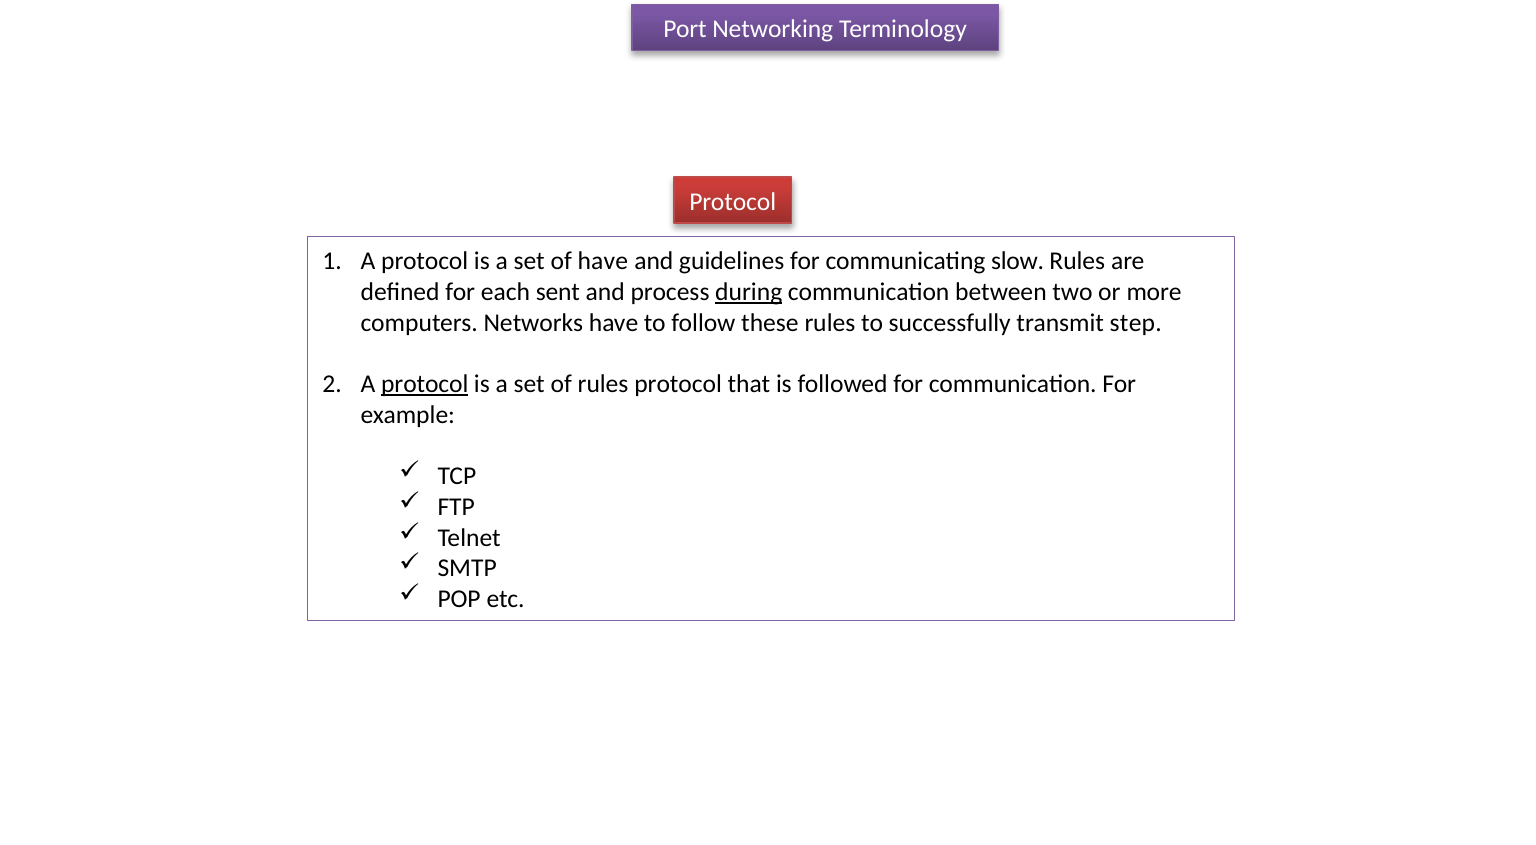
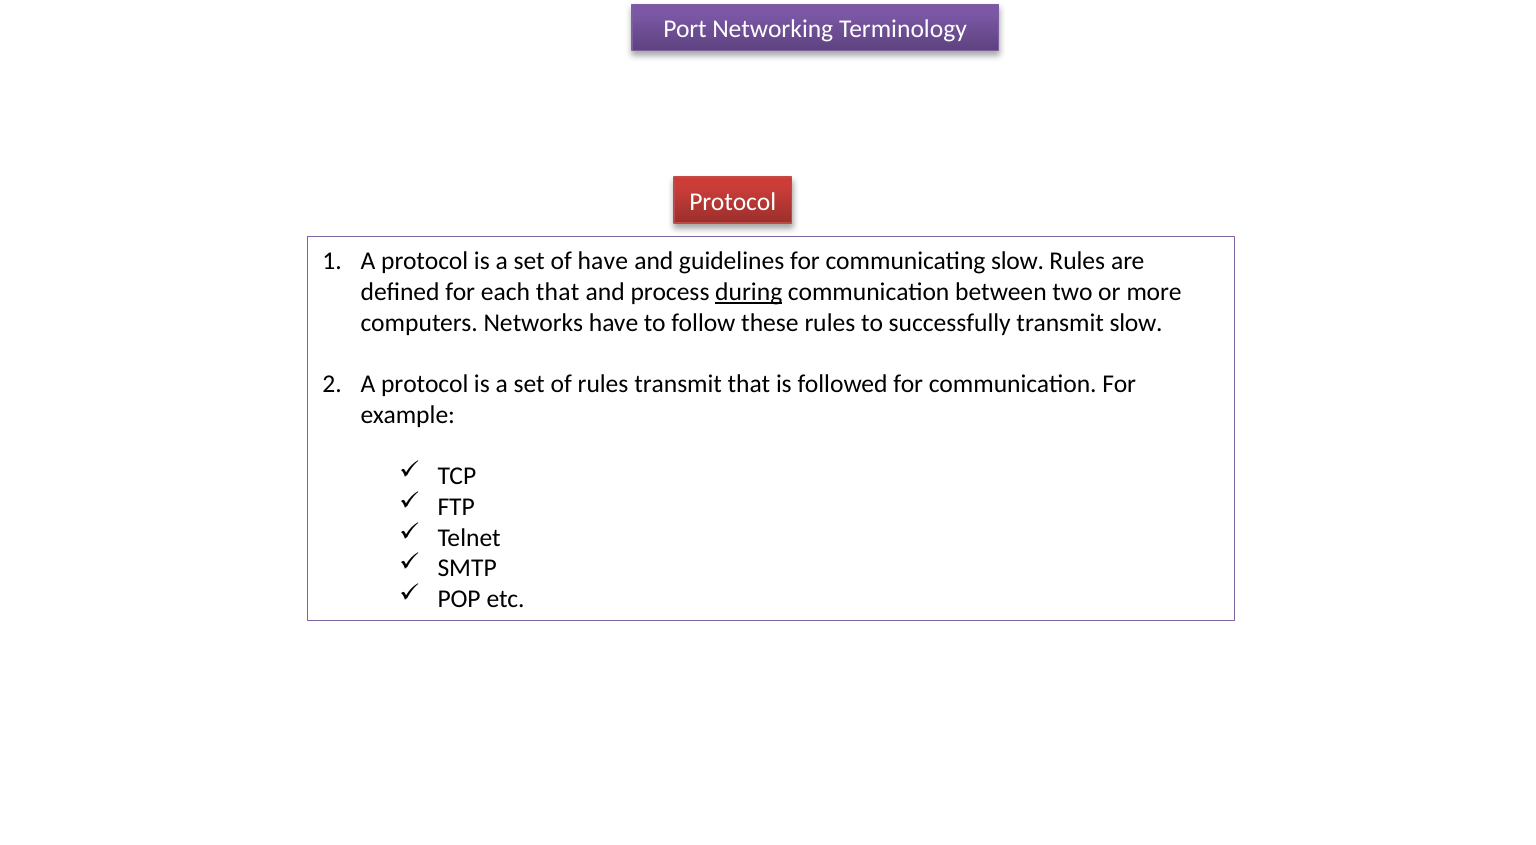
each sent: sent -> that
transmit step: step -> slow
protocol at (425, 384) underline: present -> none
rules protocol: protocol -> transmit
